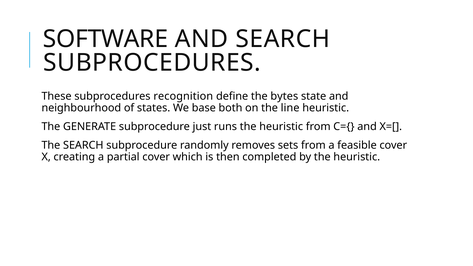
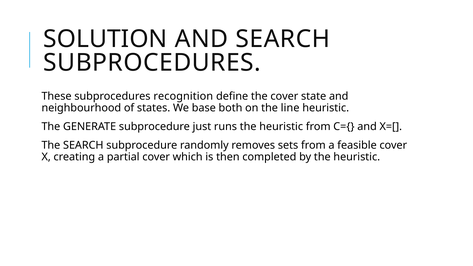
SOFTWARE: SOFTWARE -> SOLUTION
the bytes: bytes -> cover
